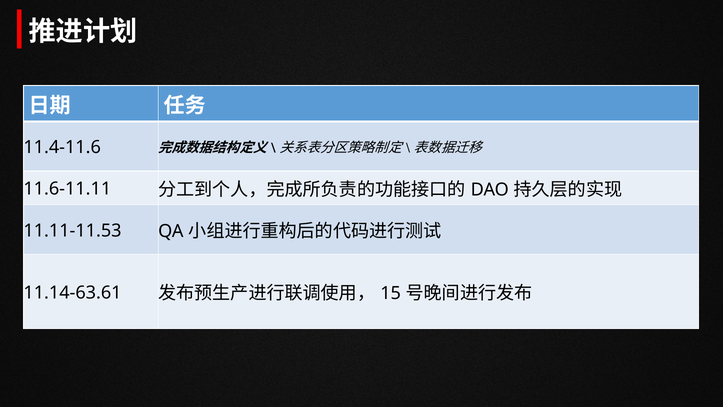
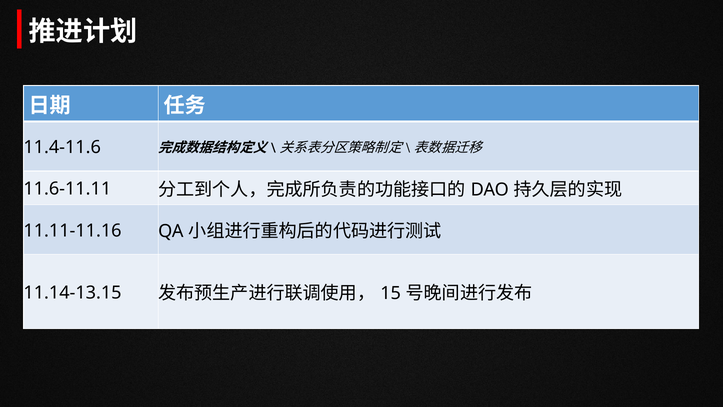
11.11-11.53: 11.11-11.53 -> 11.11-11.16
11.14-63.61: 11.14-63.61 -> 11.14-13.15
